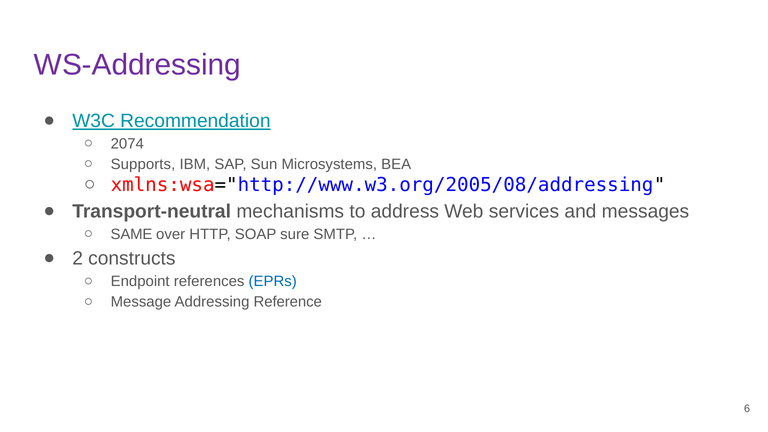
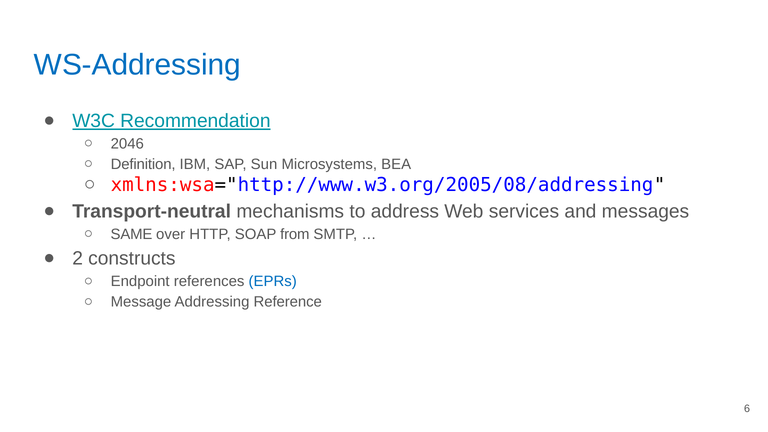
WS-Addressing colour: purple -> blue
2074: 2074 -> 2046
Supports: Supports -> Definition
sure: sure -> from
